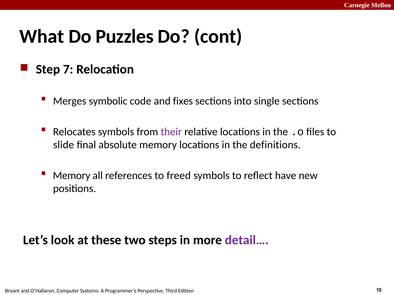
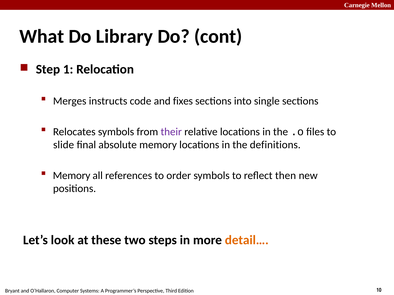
Puzzles: Puzzles -> Library
7: 7 -> 1
symbolic: symbolic -> instructs
freed: freed -> order
have: have -> then
detail… colour: purple -> orange
